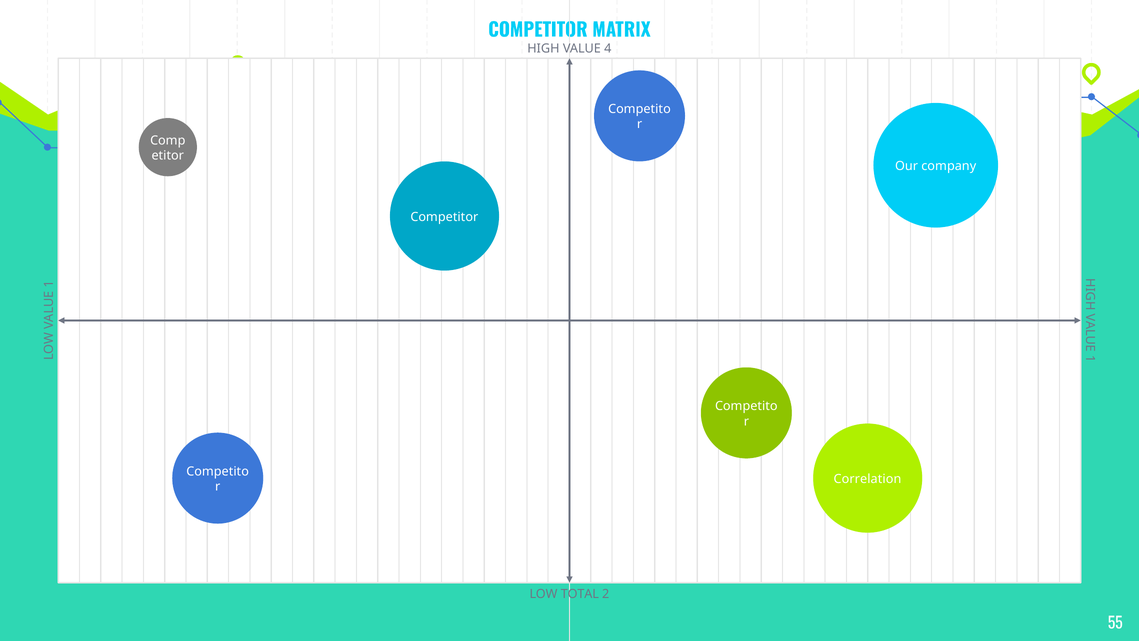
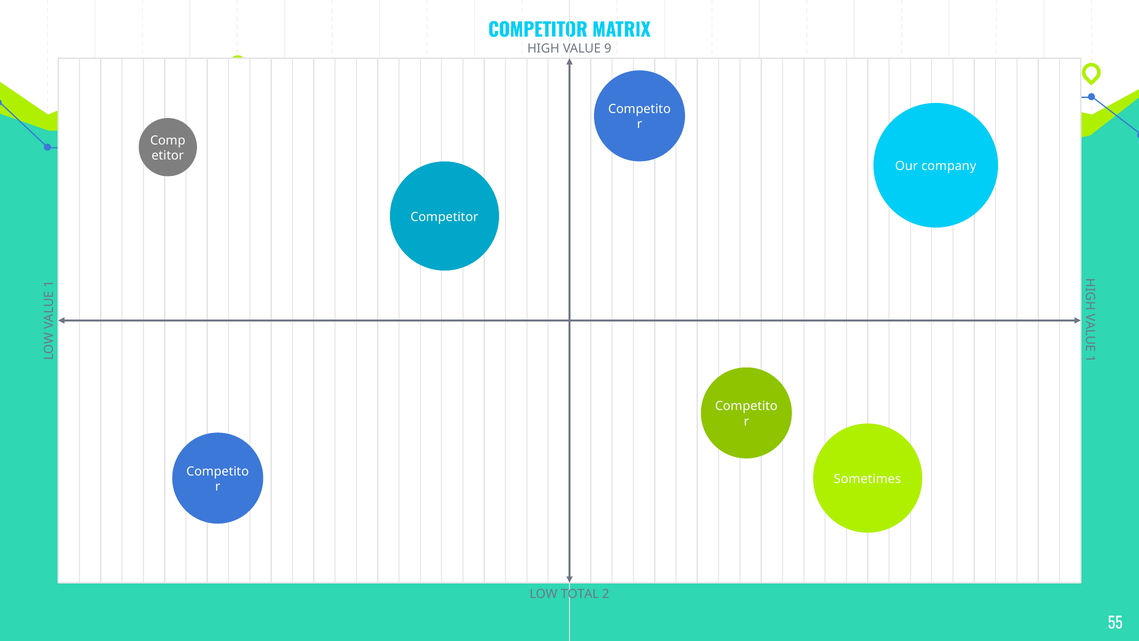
4: 4 -> 9
Correlation: Correlation -> Sometimes
